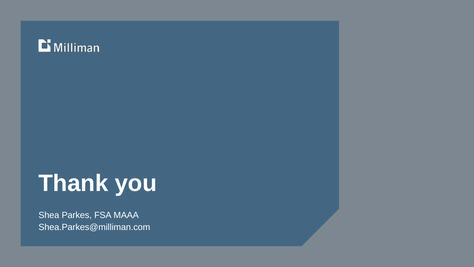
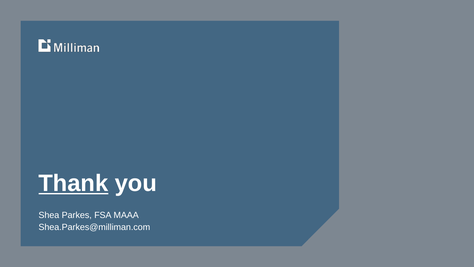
Thank underline: none -> present
